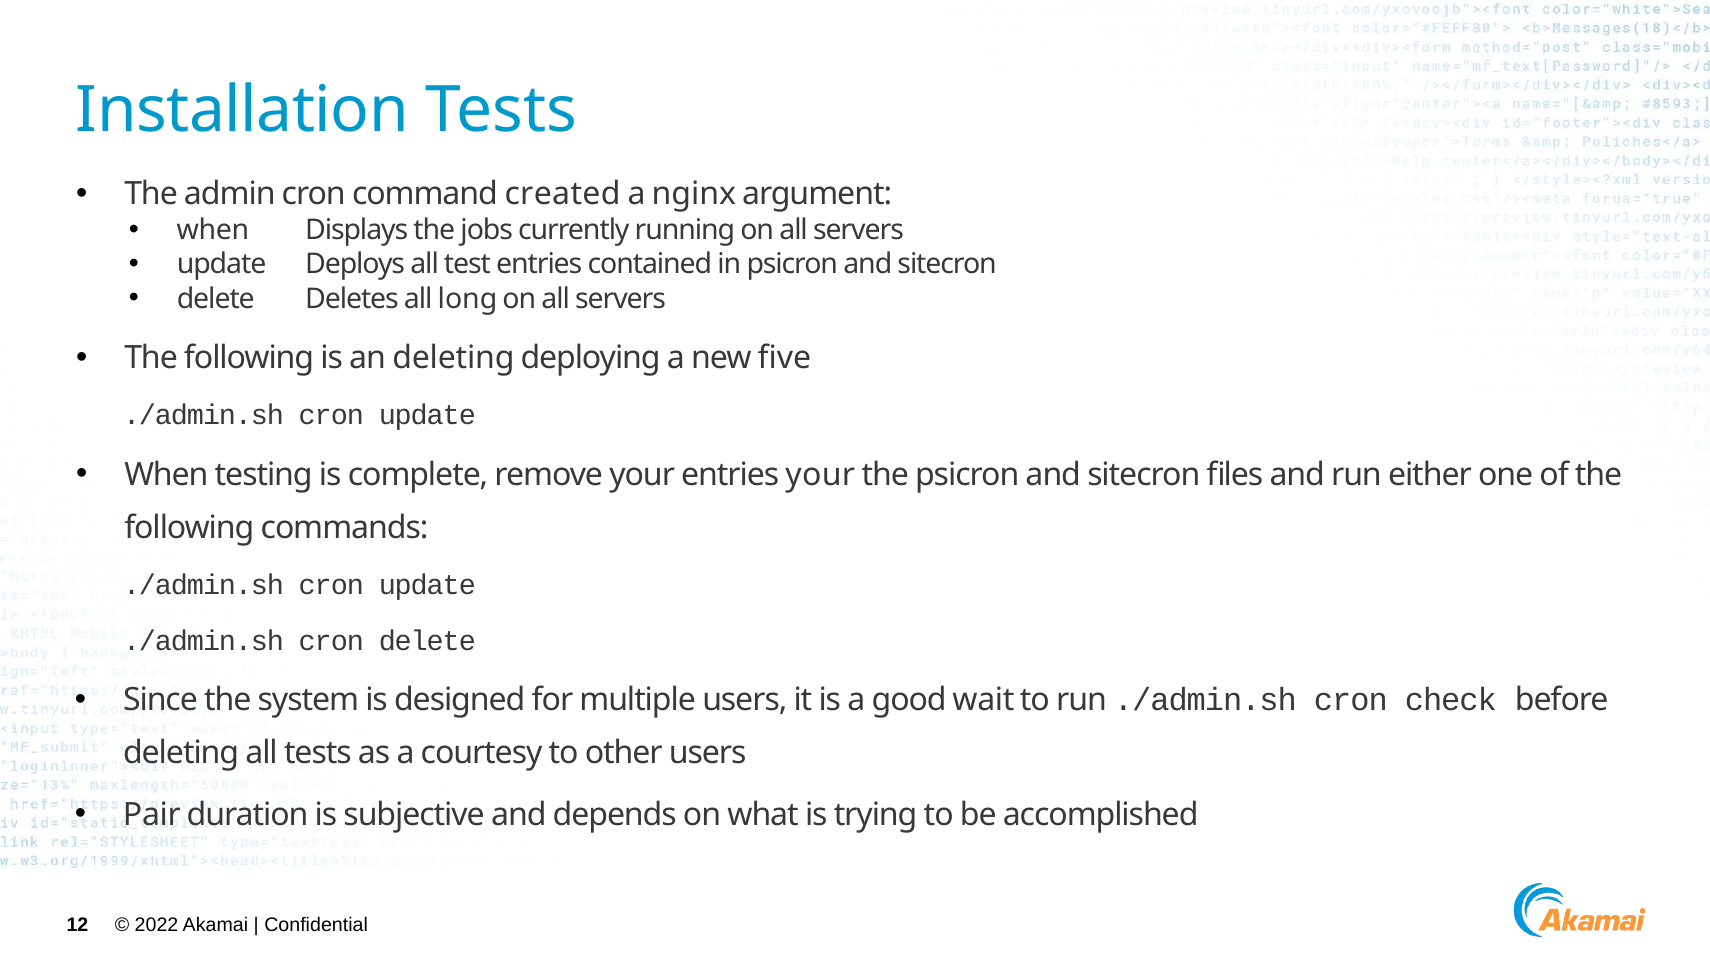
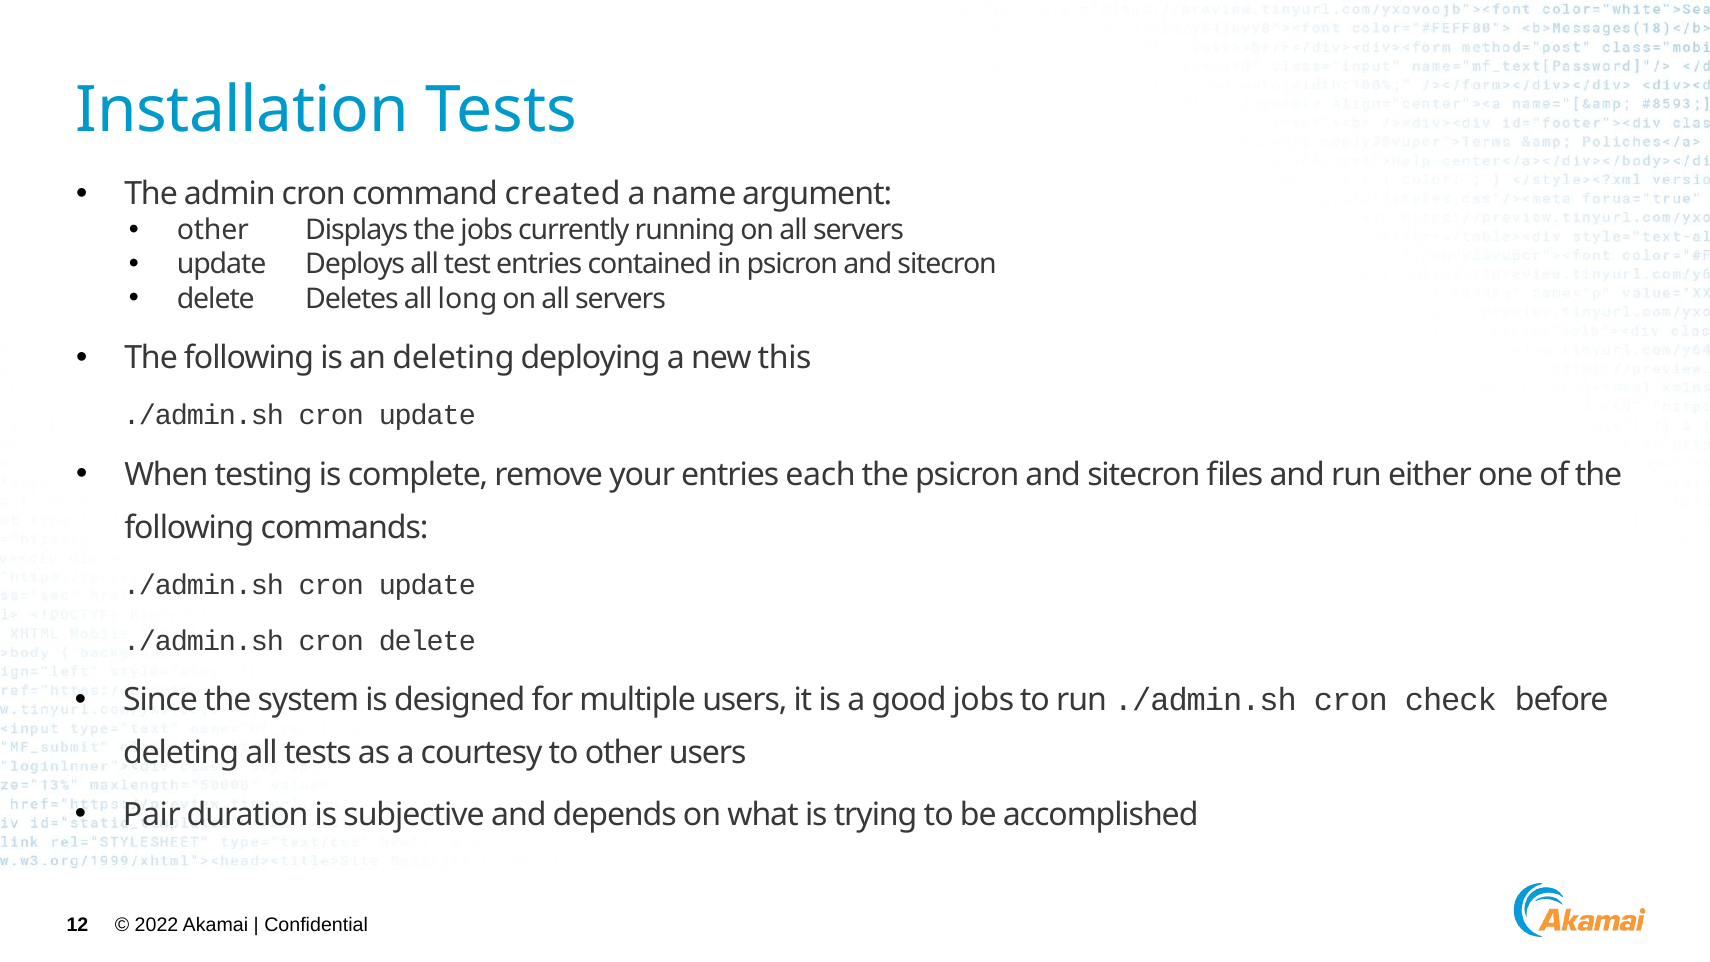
nginx: nginx -> name
when at (213, 230): when -> other
five: five -> this
entries your: your -> each
good wait: wait -> jobs
